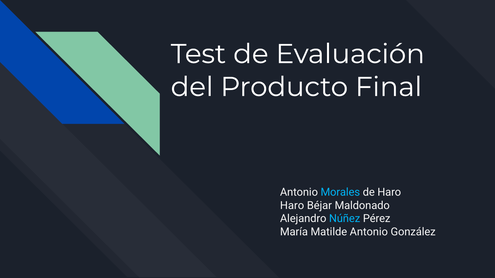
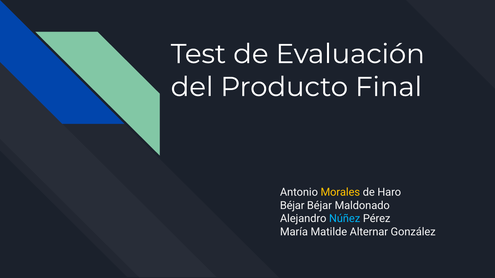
Morales colour: light blue -> yellow
Haro at (292, 206): Haro -> Béjar
Matilde Antonio: Antonio -> Alternar
